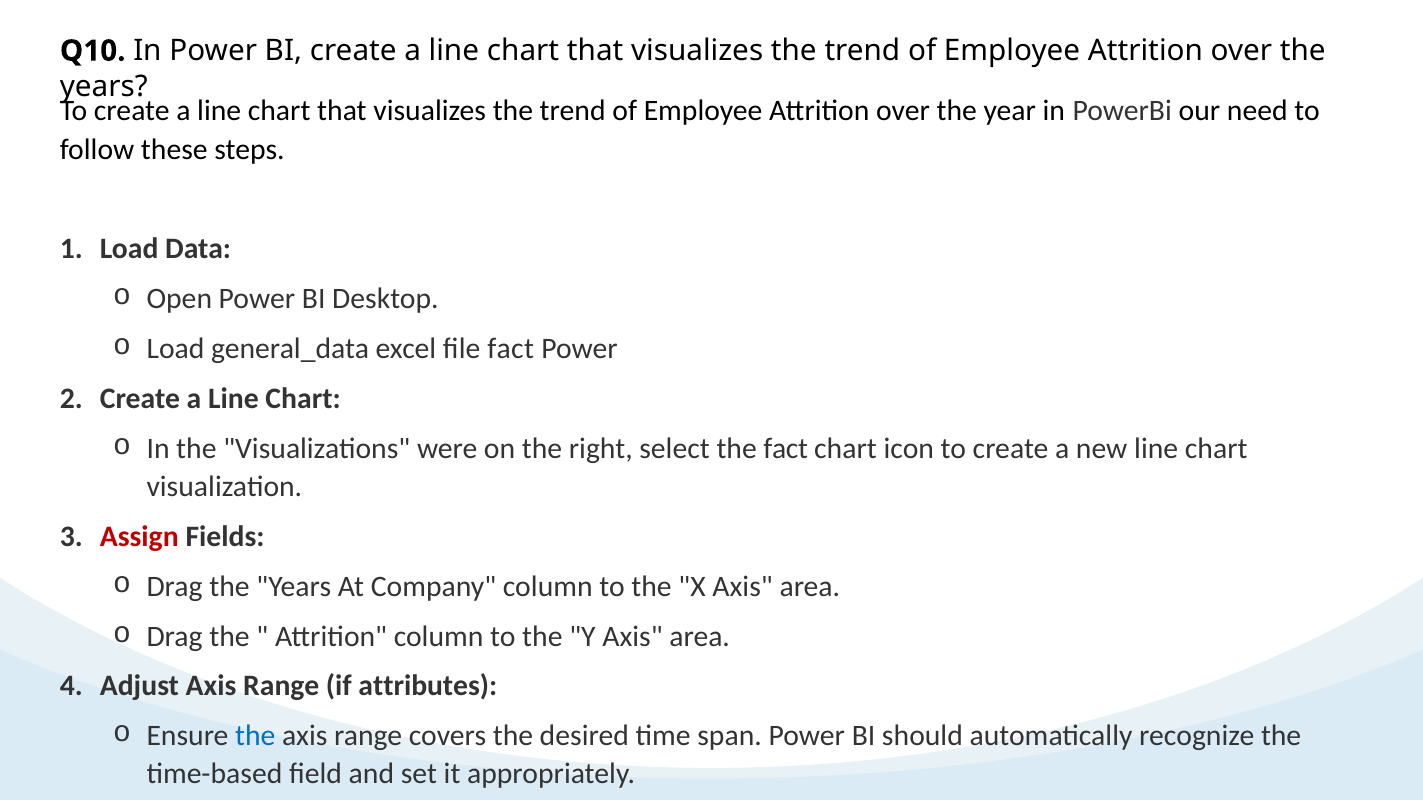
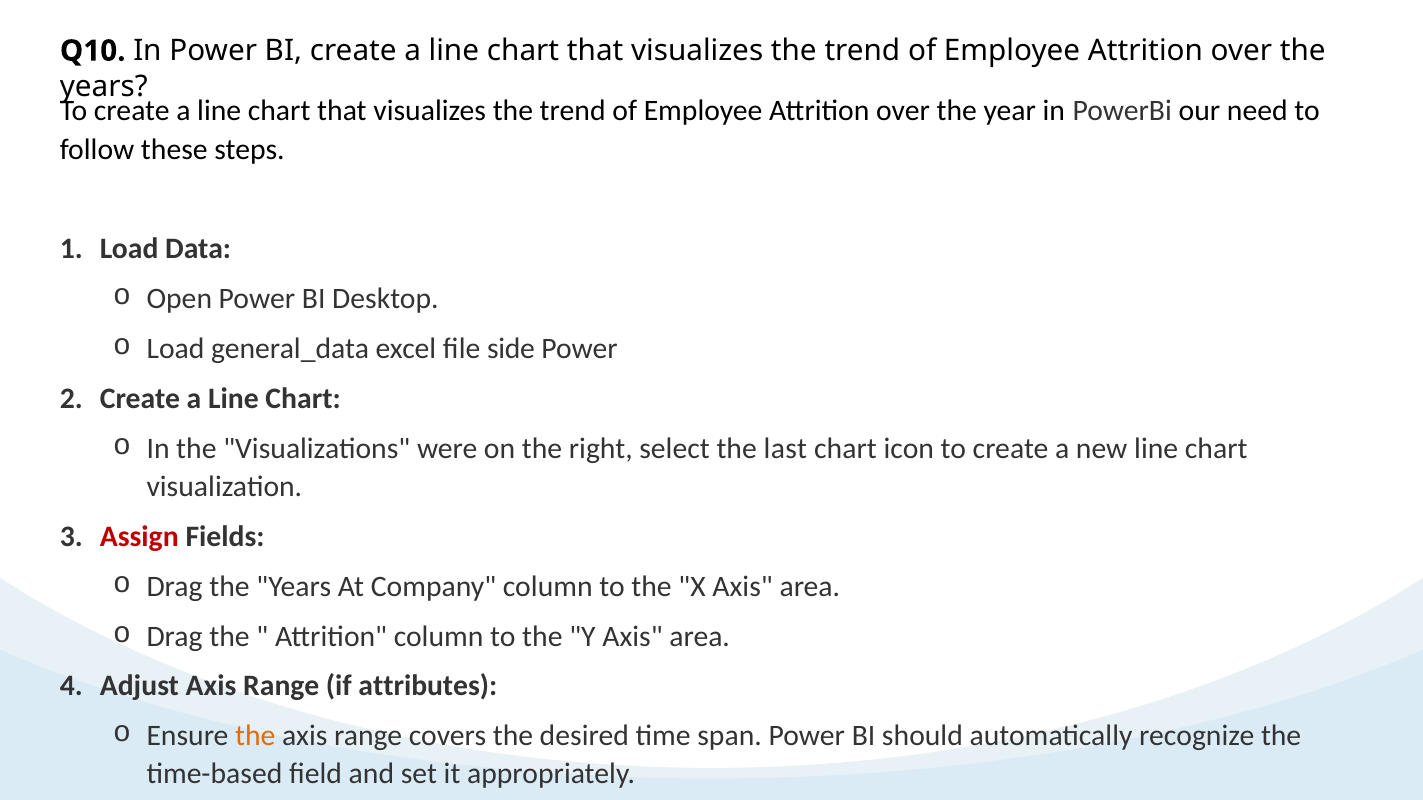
file fact: fact -> side
the fact: fact -> last
the at (255, 736) colour: blue -> orange
